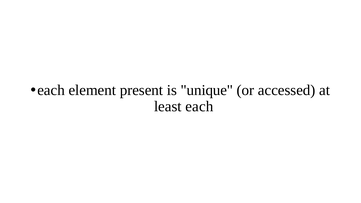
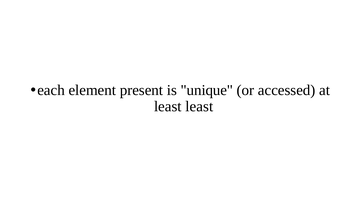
least each: each -> least
